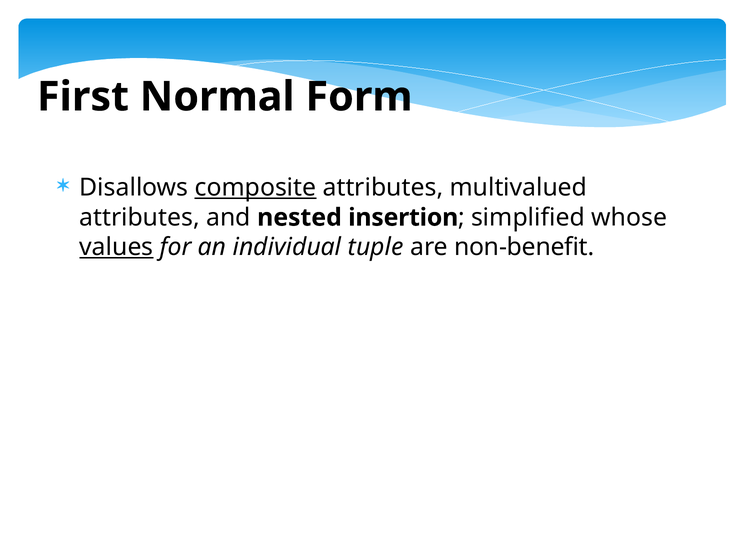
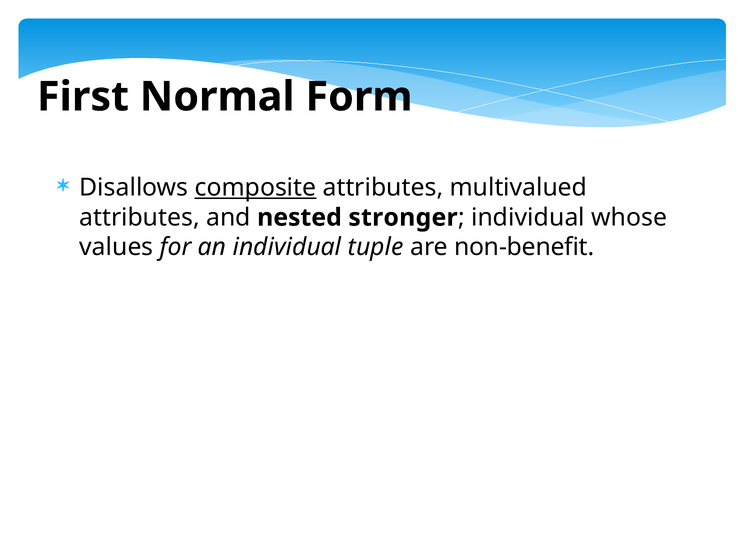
insertion: insertion -> stronger
simplified at (528, 218): simplified -> individual
values underline: present -> none
